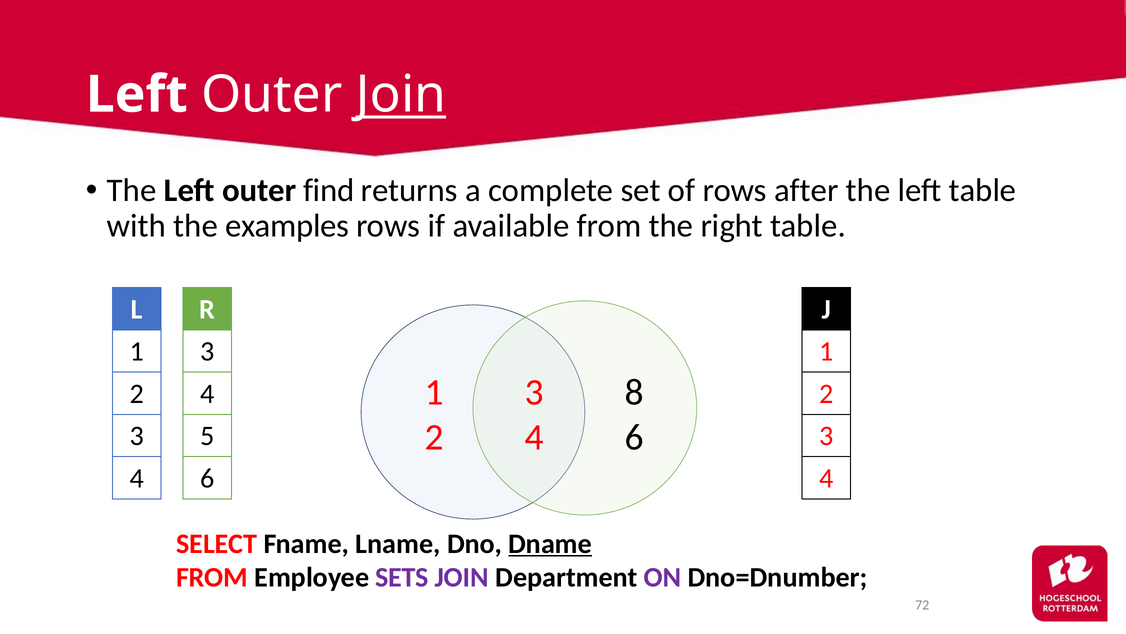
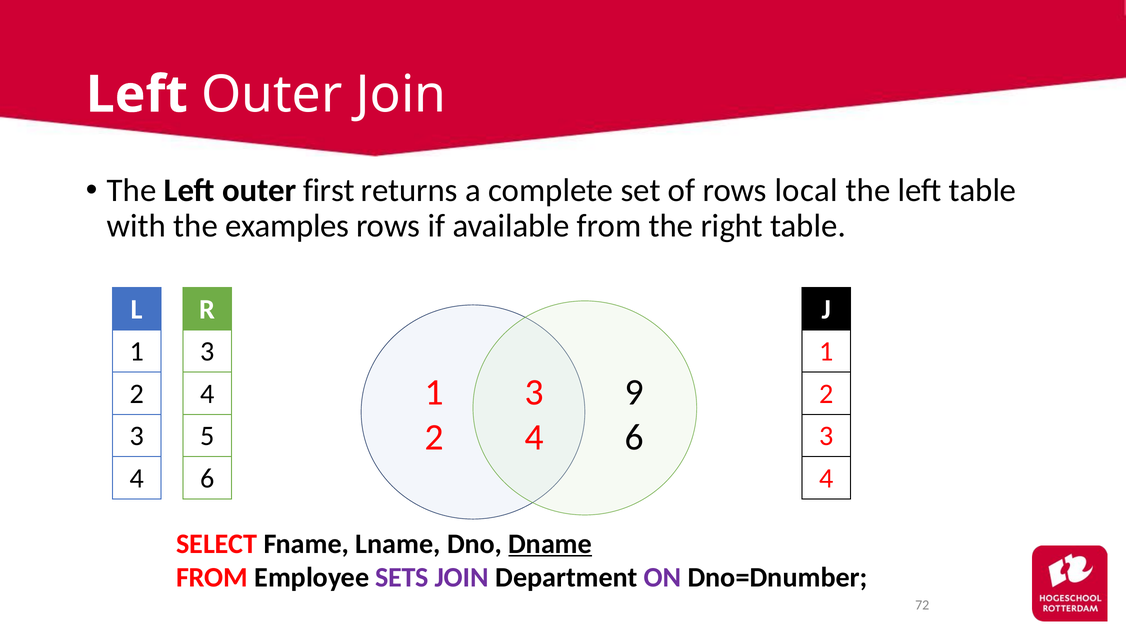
Join at (401, 95) underline: present -> none
find: find -> first
after: after -> local
8: 8 -> 9
